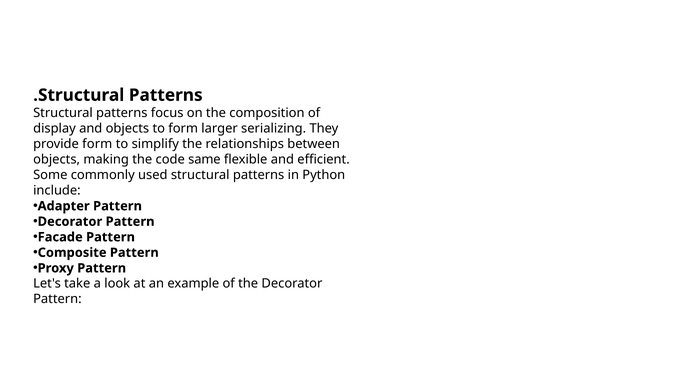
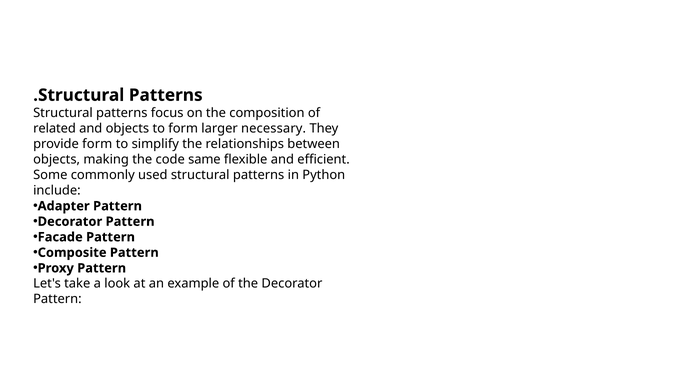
display: display -> related
serializing: serializing -> necessary
